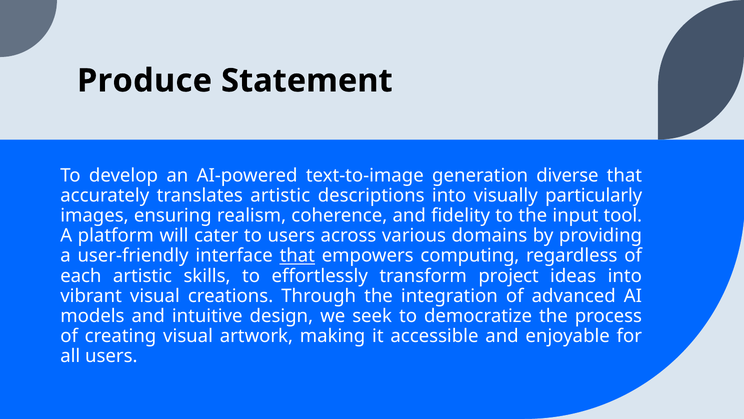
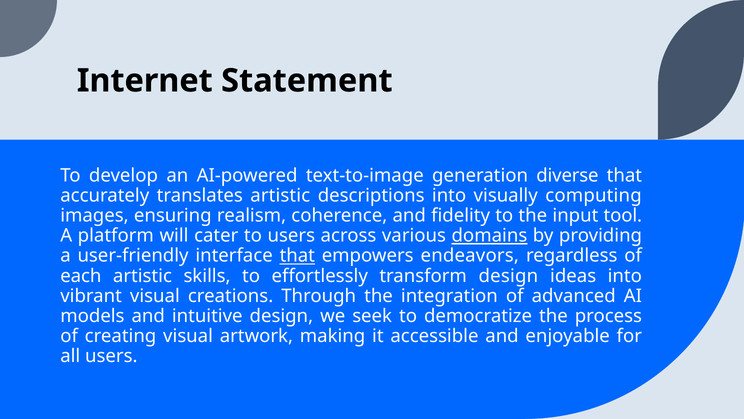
Produce: Produce -> Internet
particularly: particularly -> computing
domains underline: none -> present
computing: computing -> endeavors
transform project: project -> design
